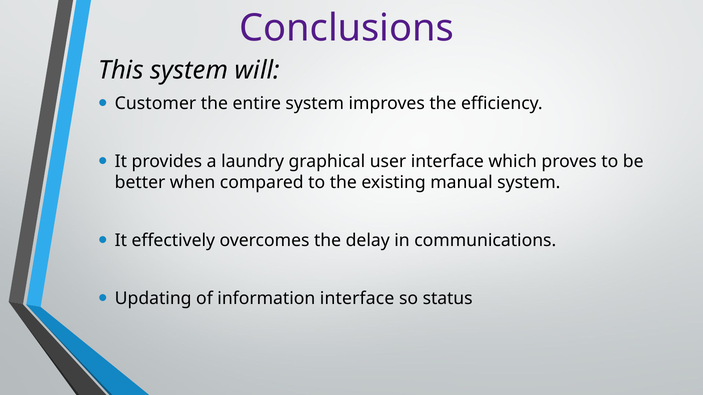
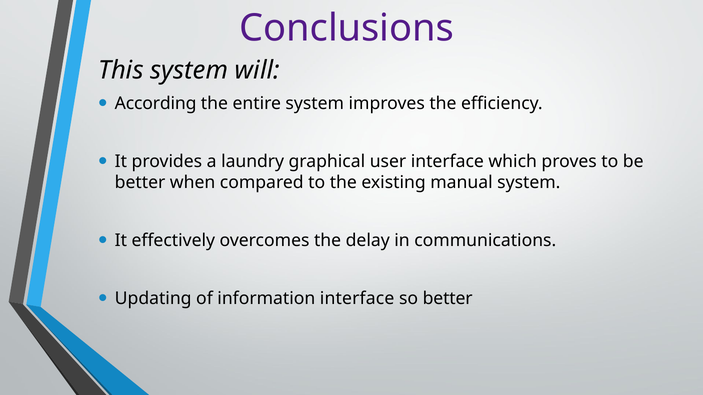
Customer: Customer -> According
so status: status -> better
